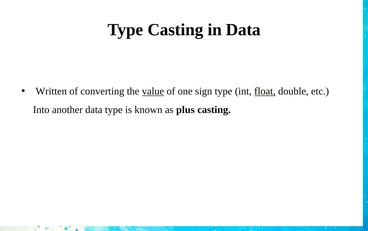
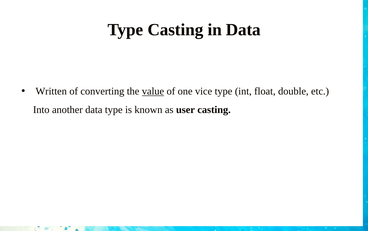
sign: sign -> vice
float underline: present -> none
plus: plus -> user
